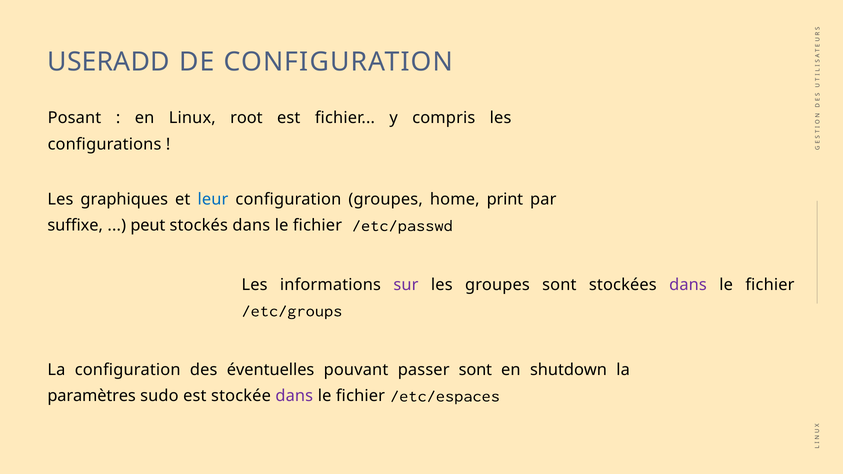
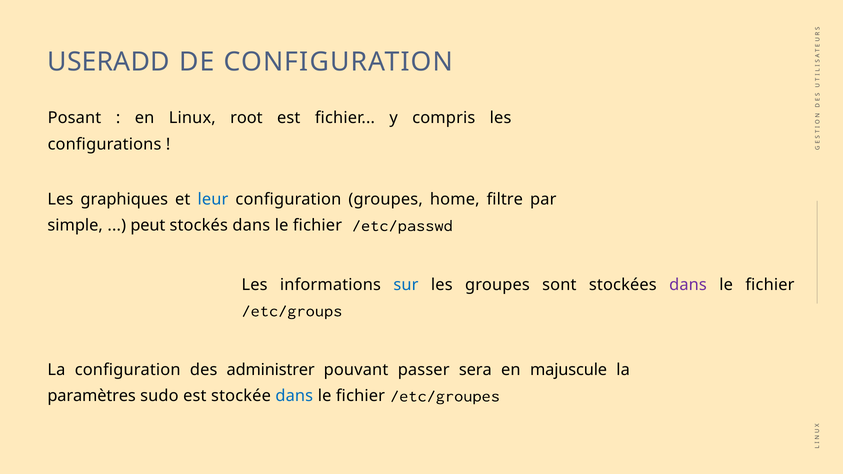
print: print -> filtre
suffixe: suffixe -> simple
sur colour: purple -> blue
éventuelles: éventuelles -> administrer
passer sont: sont -> sera
shutdown: shutdown -> majuscule
dans at (294, 396) colour: purple -> blue
/etc/espaces: /etc/espaces -> /etc/groupes
